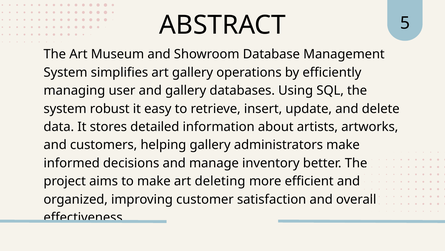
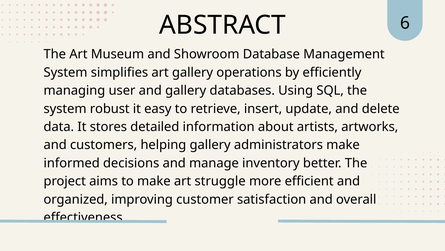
5: 5 -> 6
deleting: deleting -> struggle
